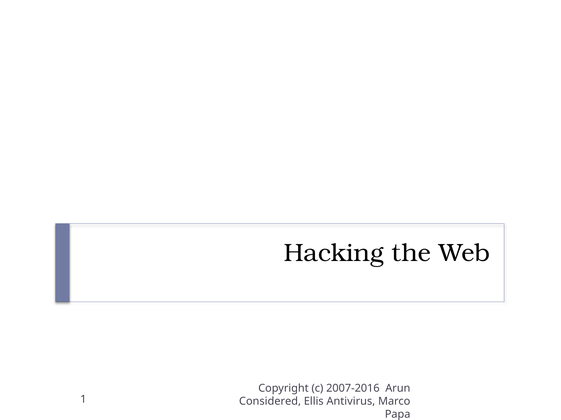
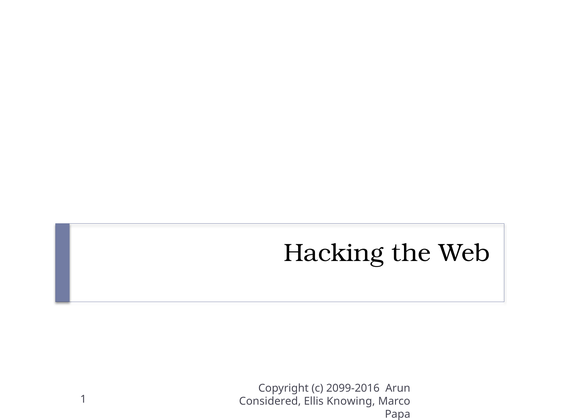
2007-2016: 2007-2016 -> 2099-2016
Antivirus: Antivirus -> Knowing
